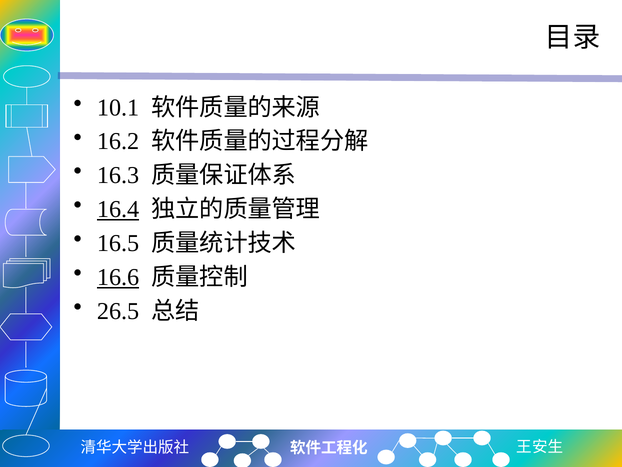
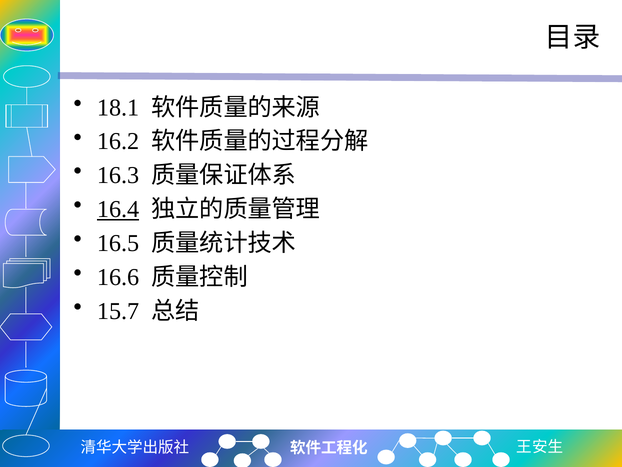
10.1: 10.1 -> 18.1
16.6 underline: present -> none
26.5: 26.5 -> 15.7
